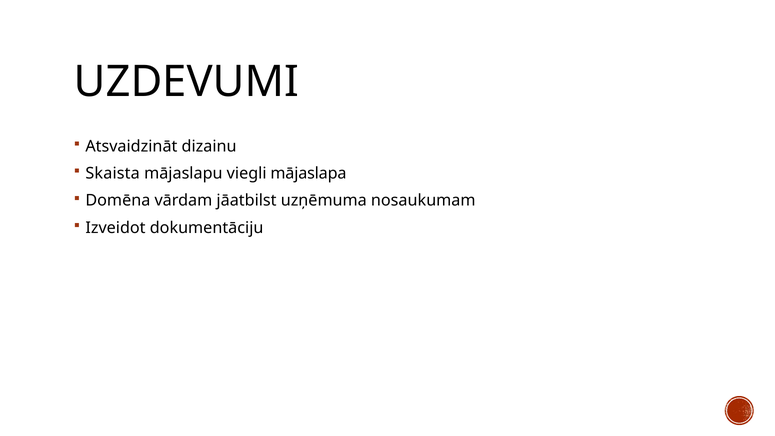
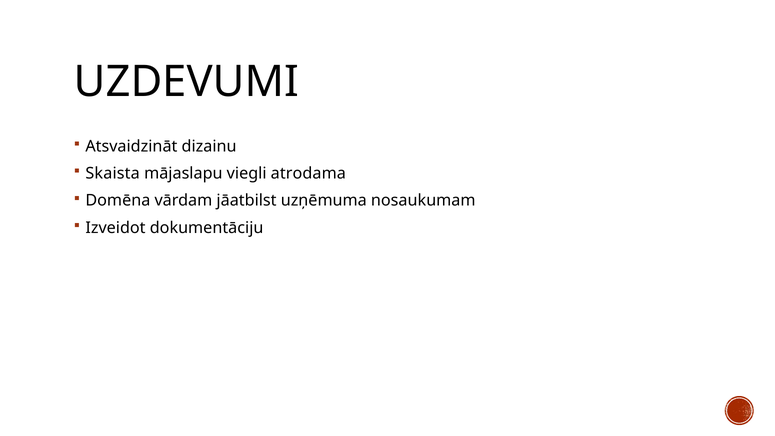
mājaslapa: mājaslapa -> atrodama
